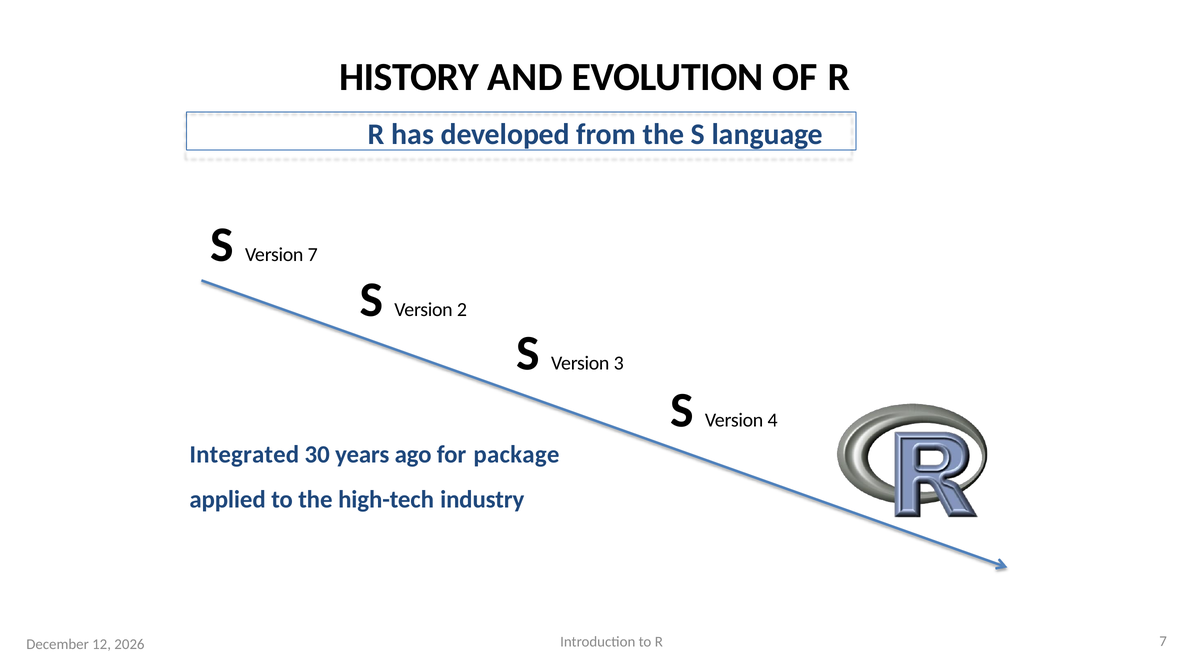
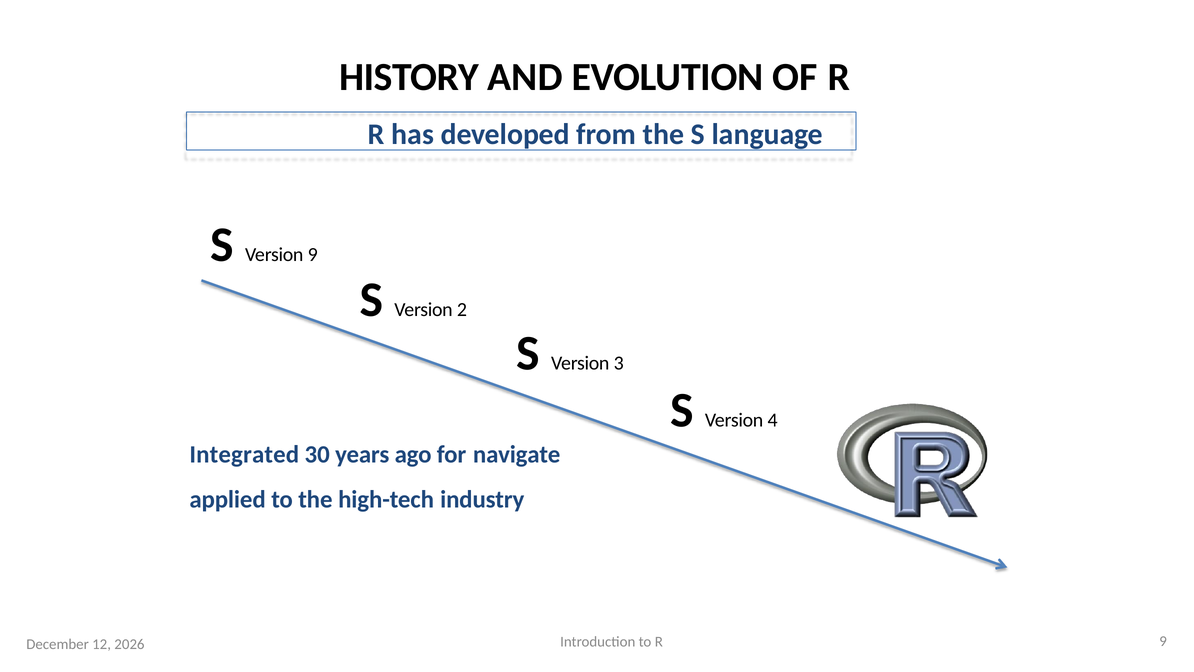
Version 7: 7 -> 9
package: package -> navigate
R 7: 7 -> 9
